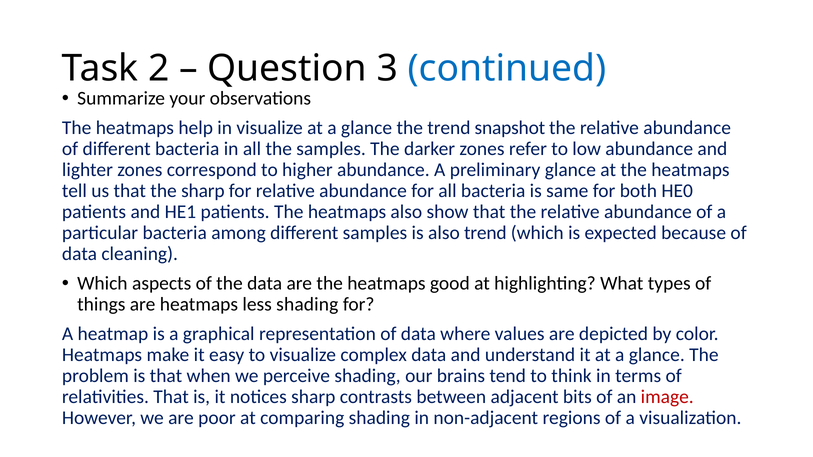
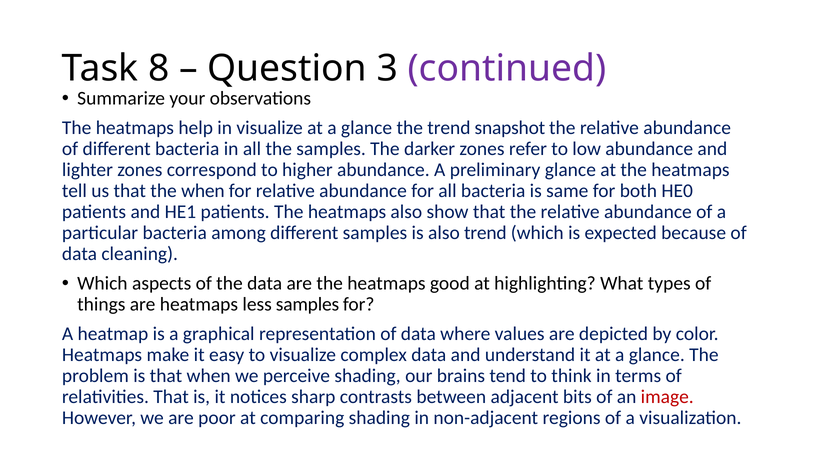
2: 2 -> 8
continued colour: blue -> purple
the sharp: sharp -> when
less shading: shading -> samples
